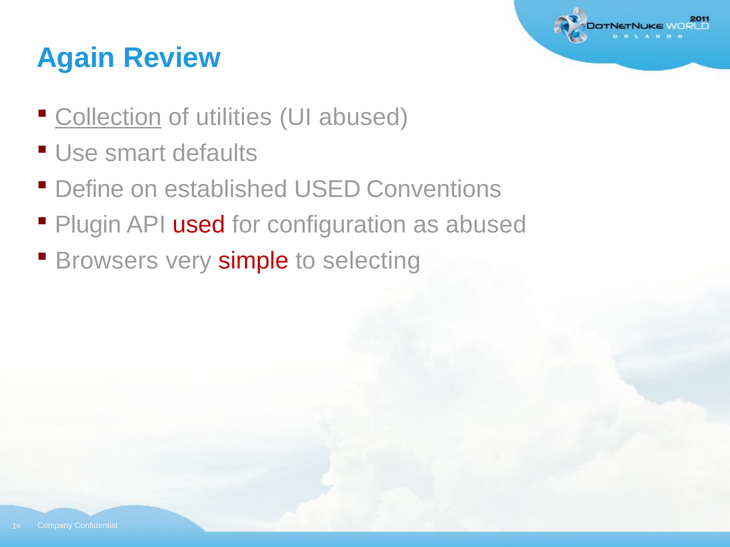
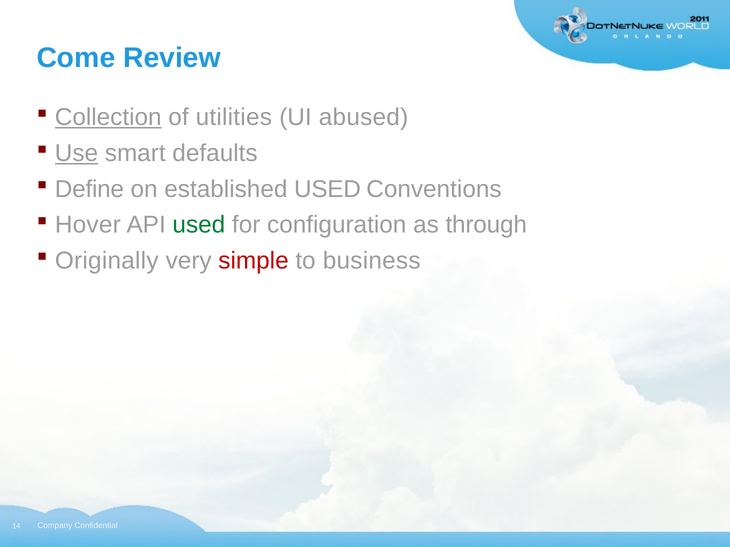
Again: Again -> Come
Use underline: none -> present
Plugin: Plugin -> Hover
used at (199, 225) colour: red -> green
as abused: abused -> through
Browsers: Browsers -> Originally
selecting: selecting -> business
